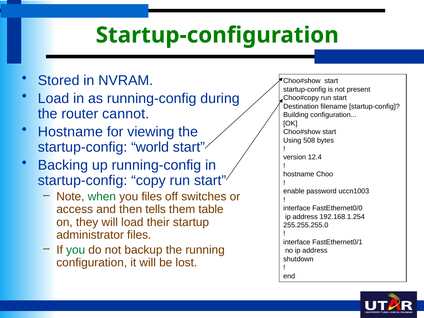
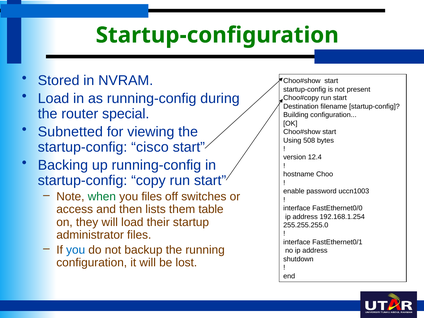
cannot: cannot -> special
Hostname at (70, 132): Hostname -> Subnetted
world: world -> cisco
tells: tells -> lists
you at (76, 250) colour: green -> blue
